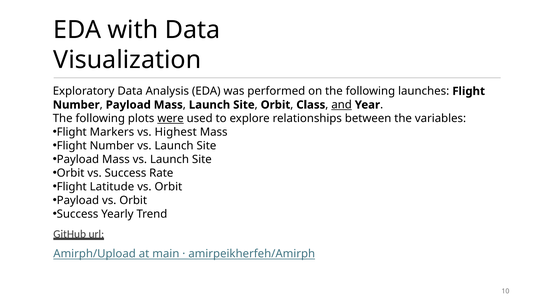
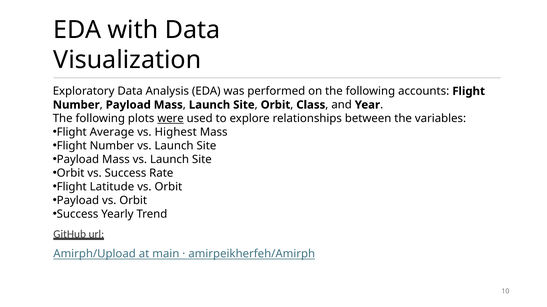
launches: launches -> accounts
and underline: present -> none
Markers: Markers -> Average
